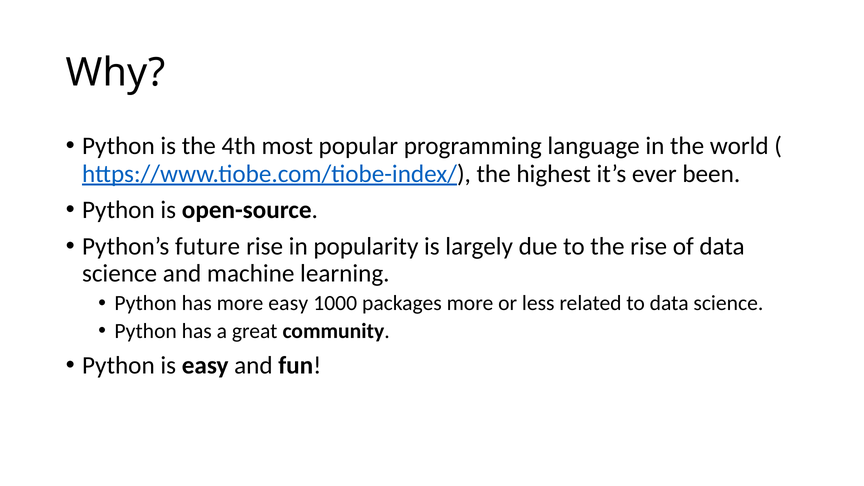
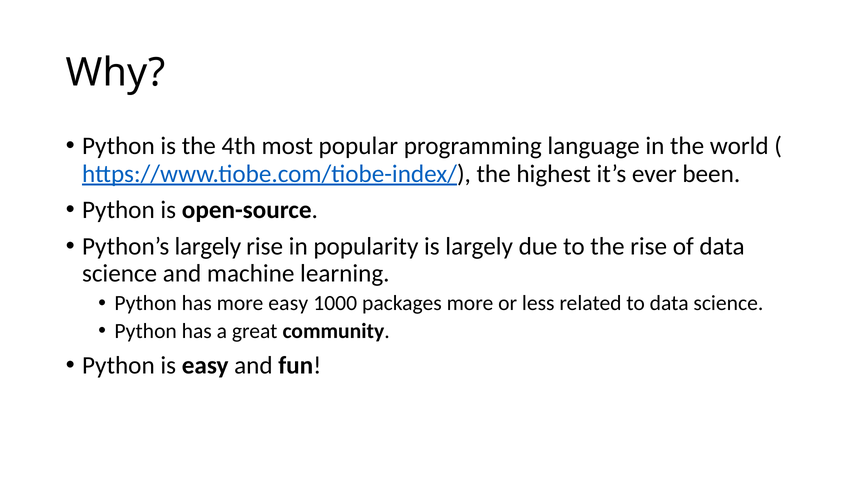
Python’s future: future -> largely
